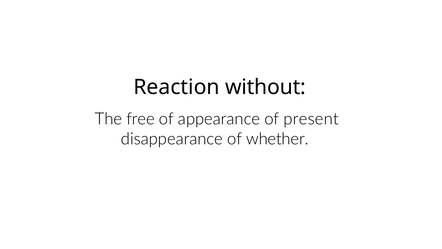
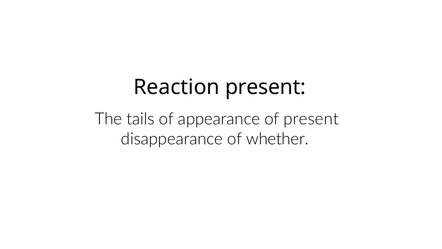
Reaction without: without -> present
free: free -> tails
